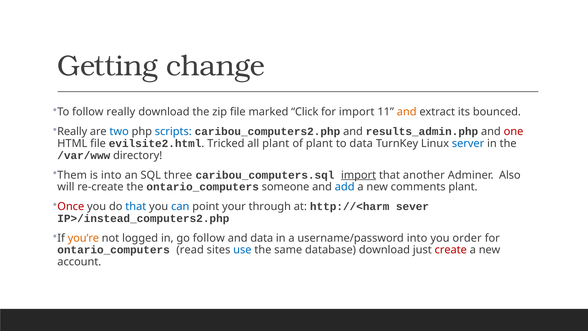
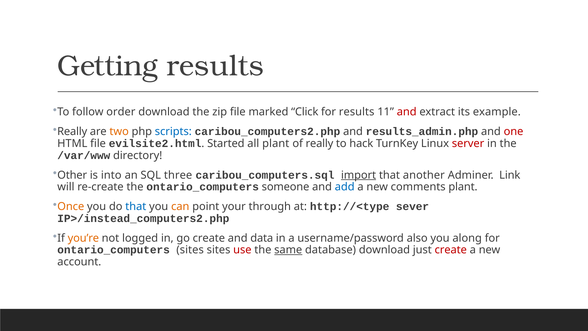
Getting change: change -> results
follow really: really -> order
for import: import -> results
and at (407, 112) colour: orange -> red
bounced: bounced -> example
two colour: blue -> orange
Tricked: Tricked -> Started
of plant: plant -> really
to data: data -> hack
server colour: blue -> red
Them: Them -> Other
Also: Also -> Link
Once colour: red -> orange
can colour: blue -> orange
http://<harm: http://<harm -> http://<type
go follow: follow -> create
username/password into: into -> also
order: order -> along
ontario_computers read: read -> sites
use colour: blue -> red
same underline: none -> present
